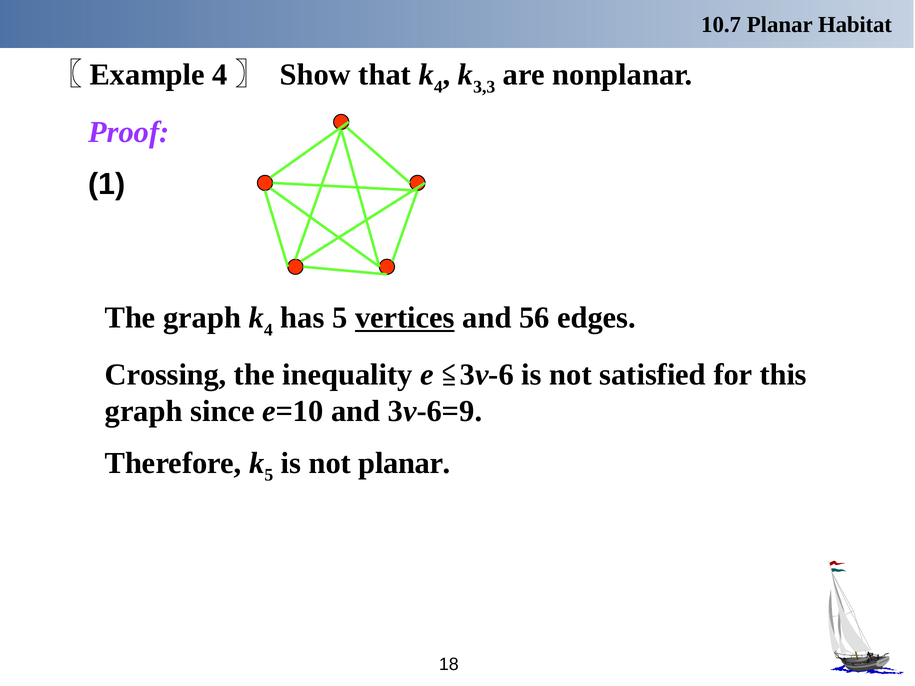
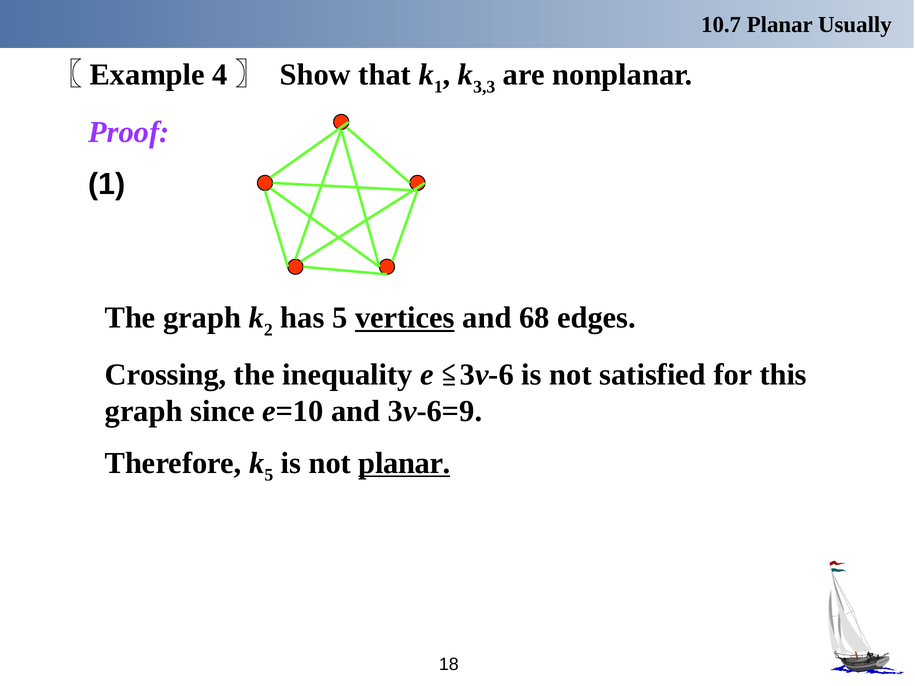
Habitat: Habitat -> Usually
4 at (438, 87): 4 -> 1
4 at (268, 330): 4 -> 2
56: 56 -> 68
planar at (405, 463) underline: none -> present
